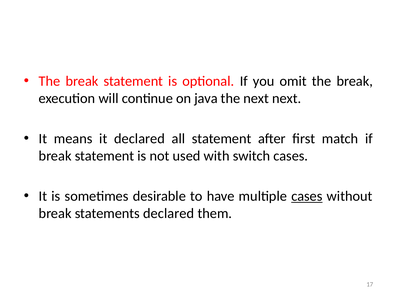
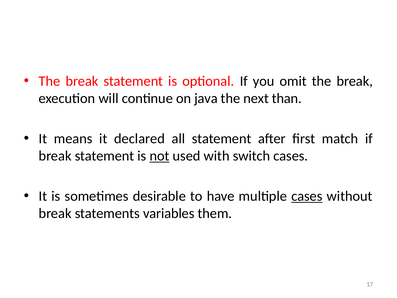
next next: next -> than
not underline: none -> present
statements declared: declared -> variables
